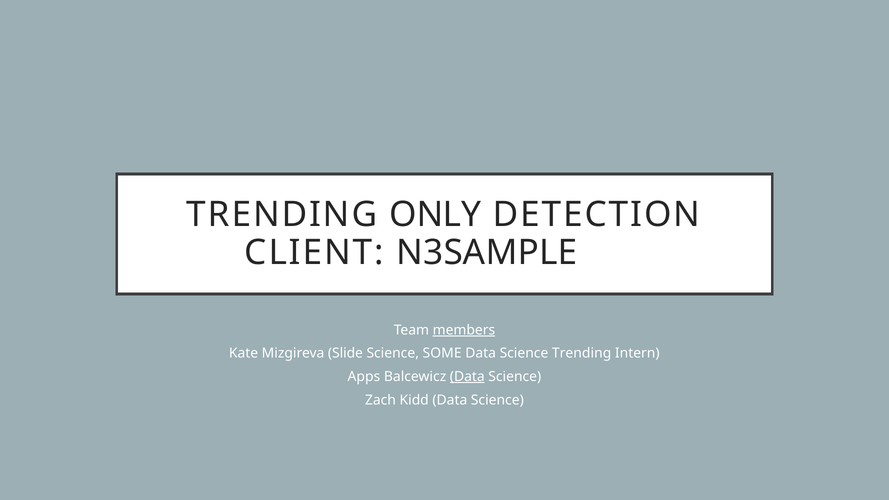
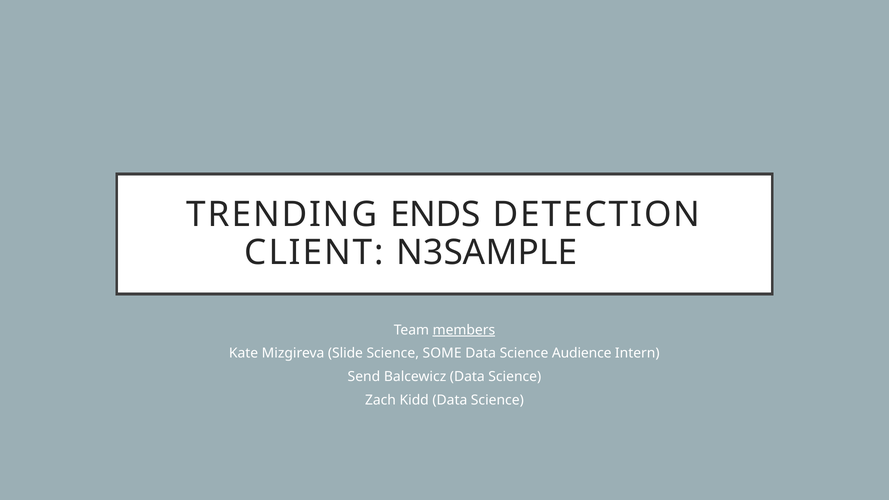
ONLY: ONLY -> ENDS
Science Trending: Trending -> Audience
Apps: Apps -> Send
Data at (467, 377) underline: present -> none
